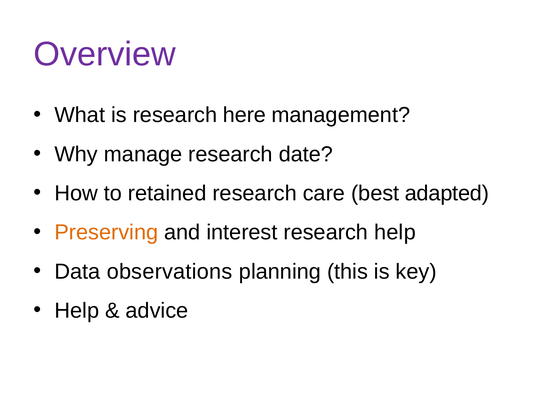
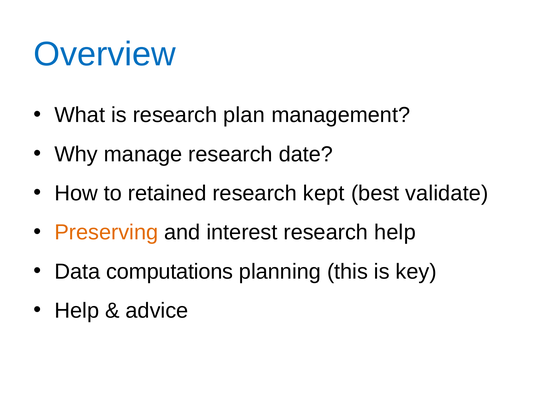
Overview colour: purple -> blue
here: here -> plan
care: care -> kept
adapted: adapted -> validate
observations: observations -> computations
